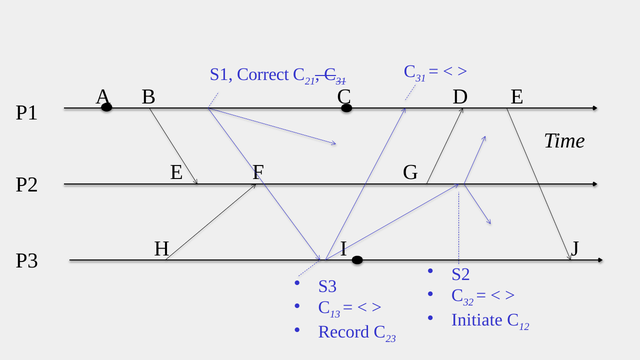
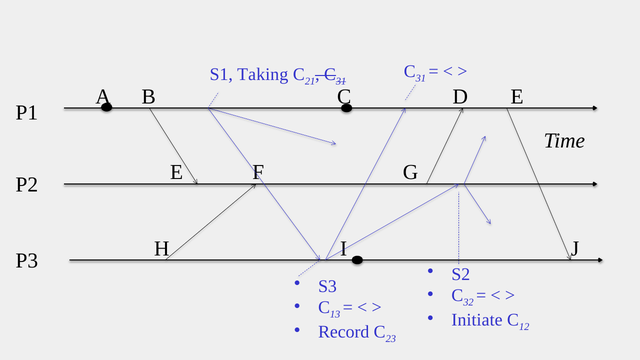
Correct: Correct -> Taking
